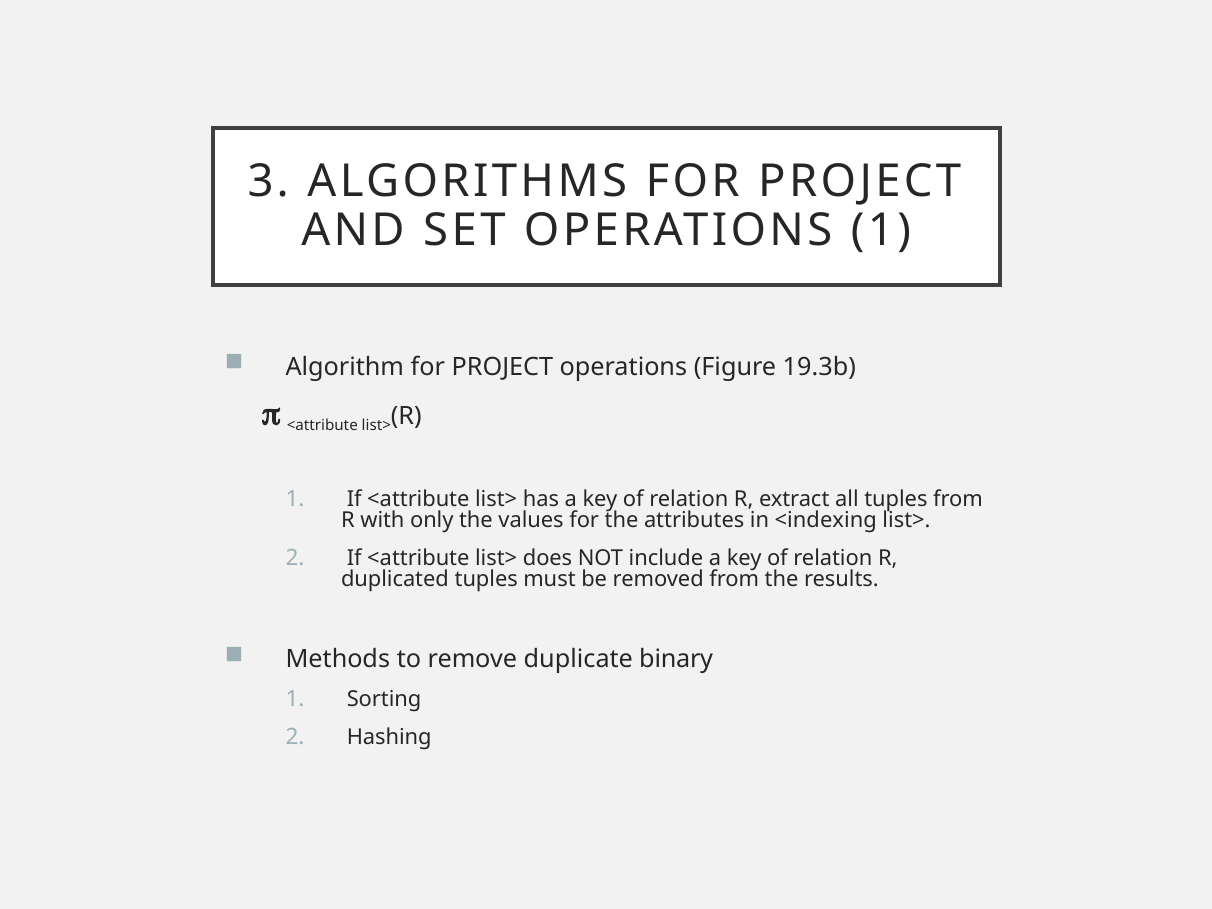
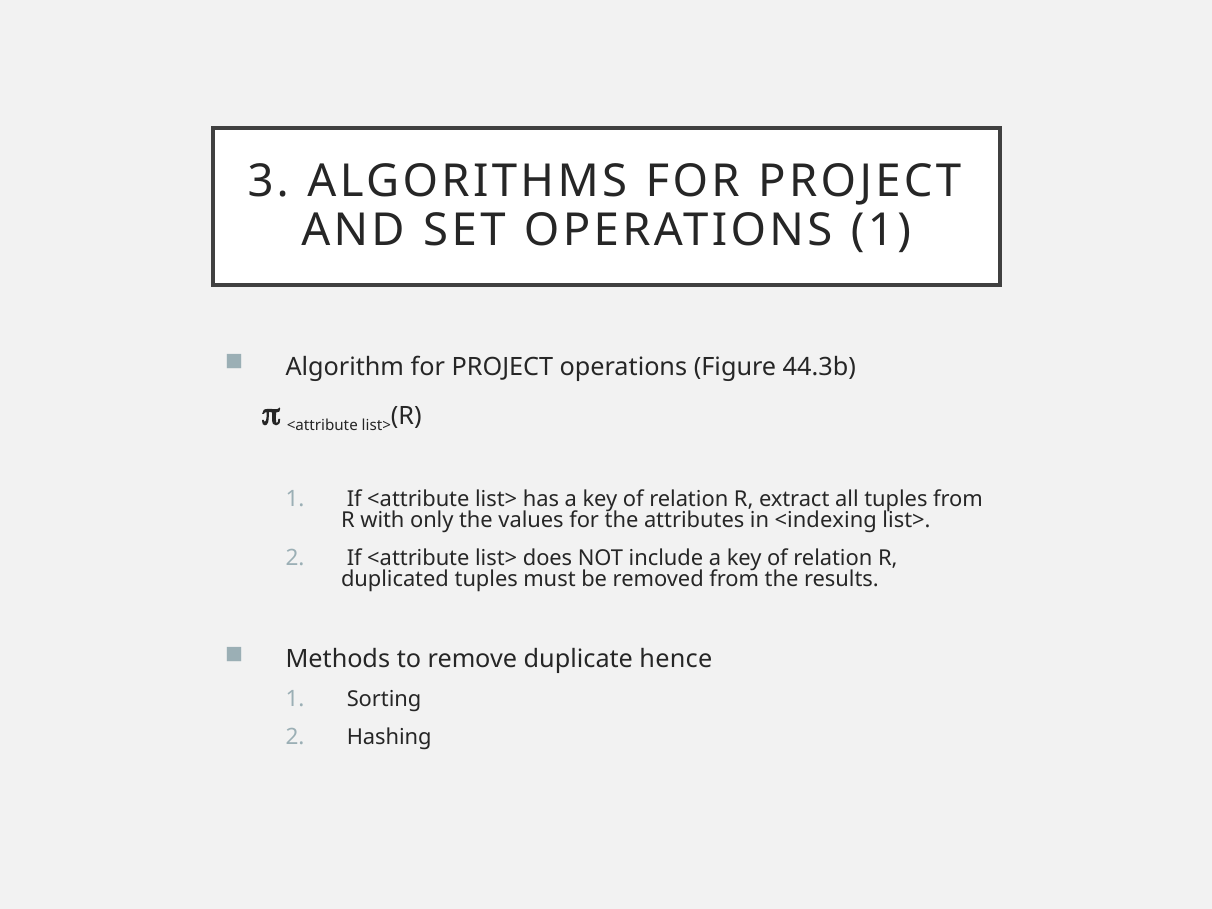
19.3b: 19.3b -> 44.3b
binary: binary -> hence
